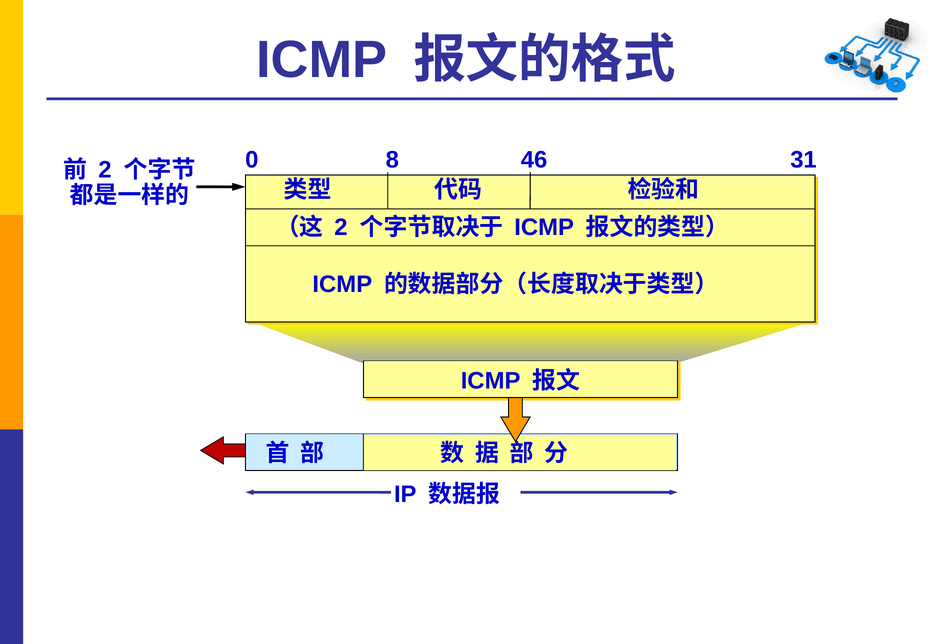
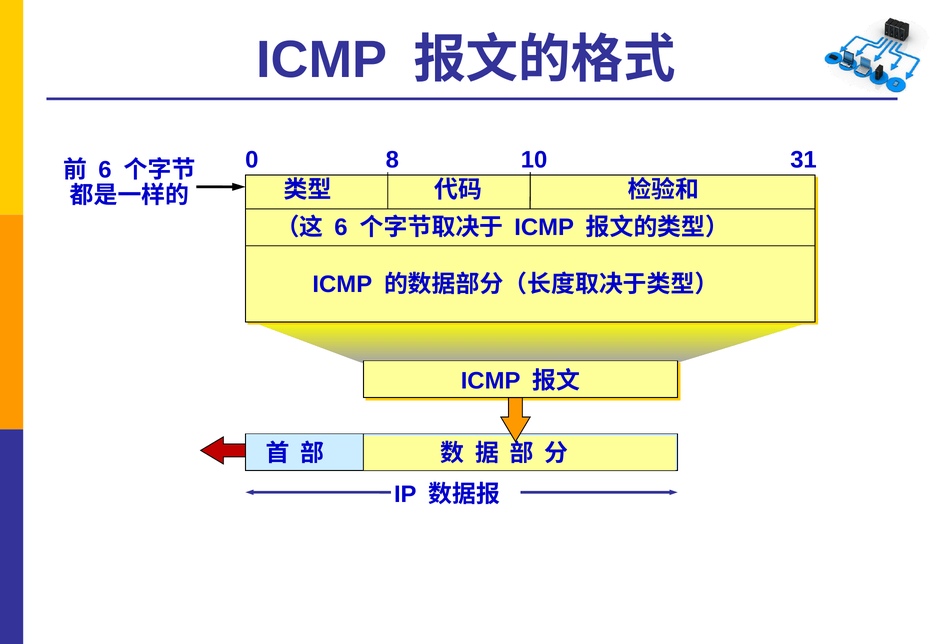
46: 46 -> 10
2 at (105, 170): 2 -> 6
2 at (341, 227): 2 -> 6
